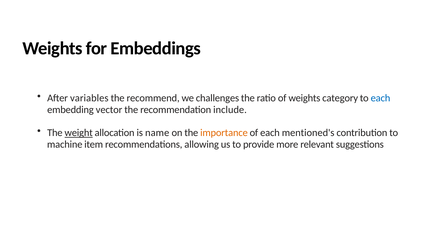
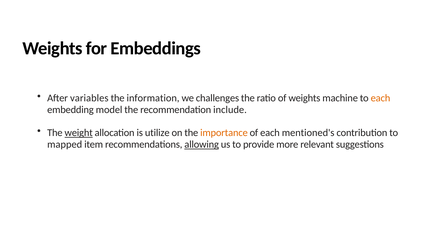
recommend: recommend -> information
category: category -> machine
each at (381, 98) colour: blue -> orange
vector: vector -> model
name: name -> utilize
machine: machine -> mapped
allowing underline: none -> present
